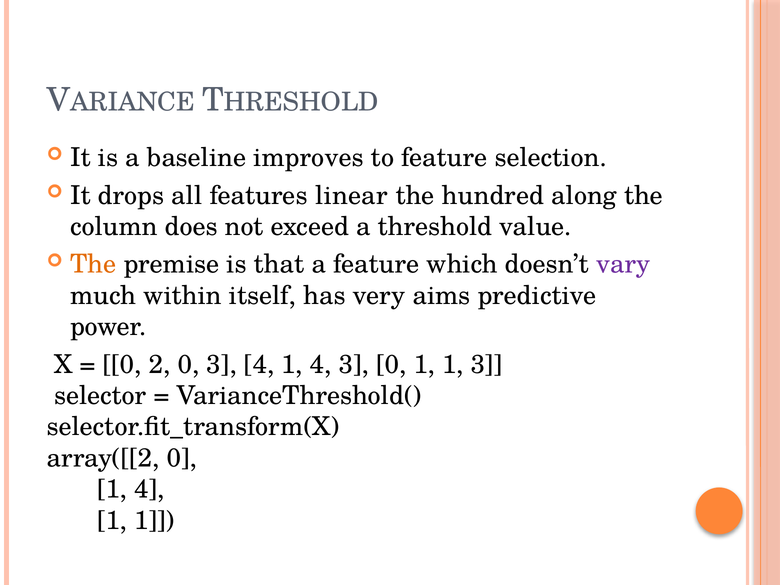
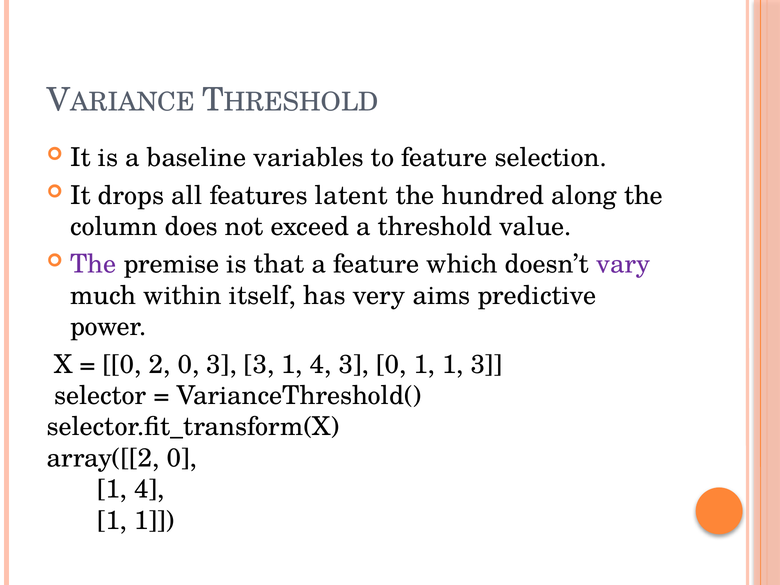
improves: improves -> variables
linear: linear -> latent
The at (93, 264) colour: orange -> purple
3 4: 4 -> 3
